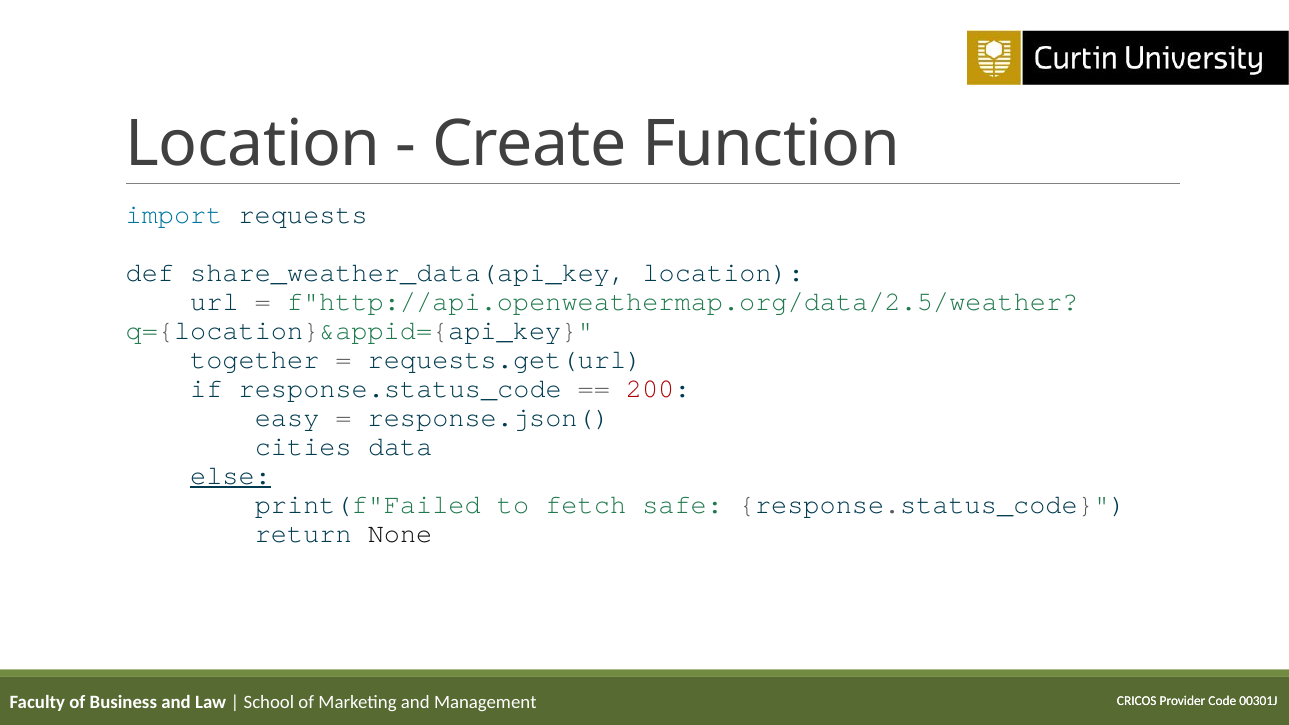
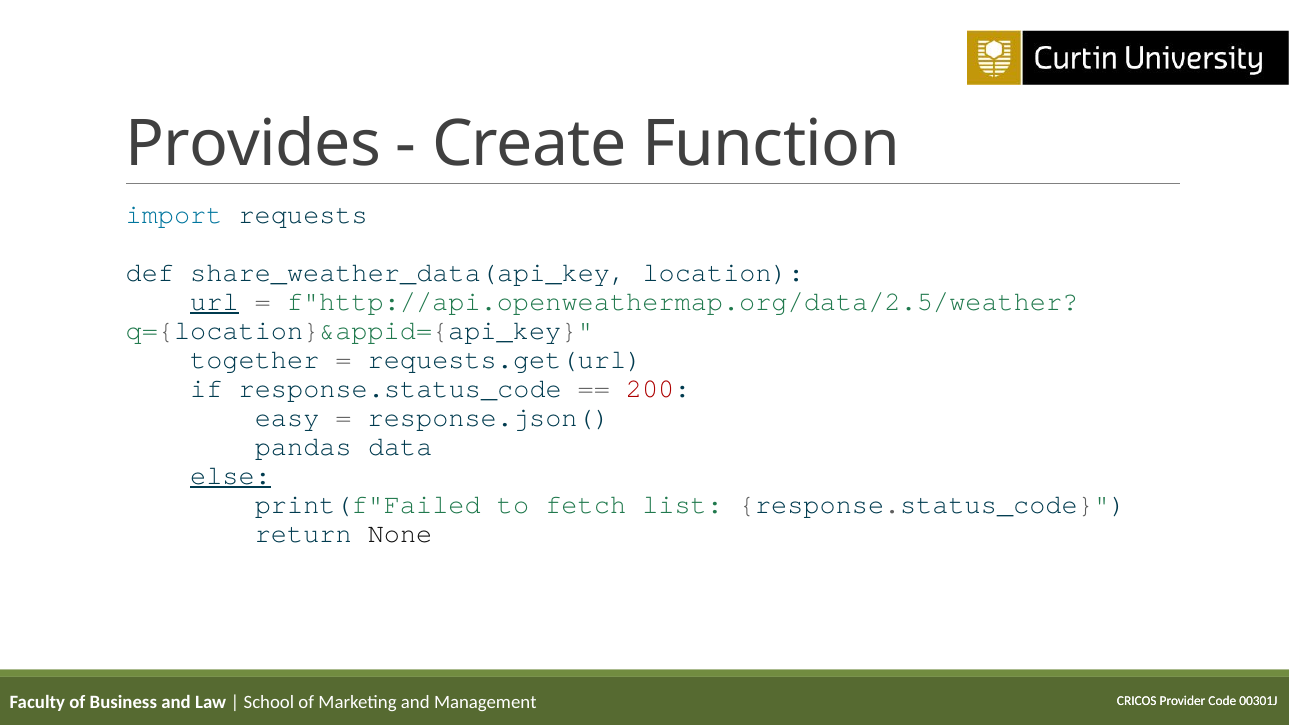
Location at (253, 144): Location -> Provides
url underline: none -> present
cities: cities -> pandas
safe: safe -> list
